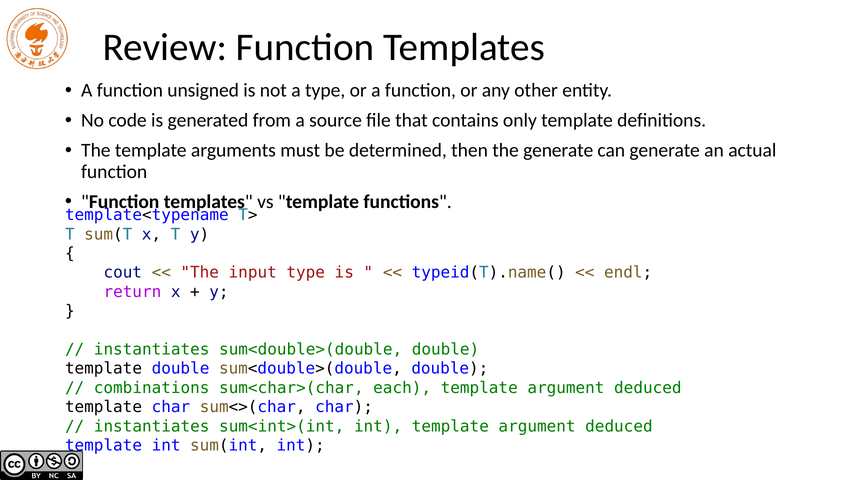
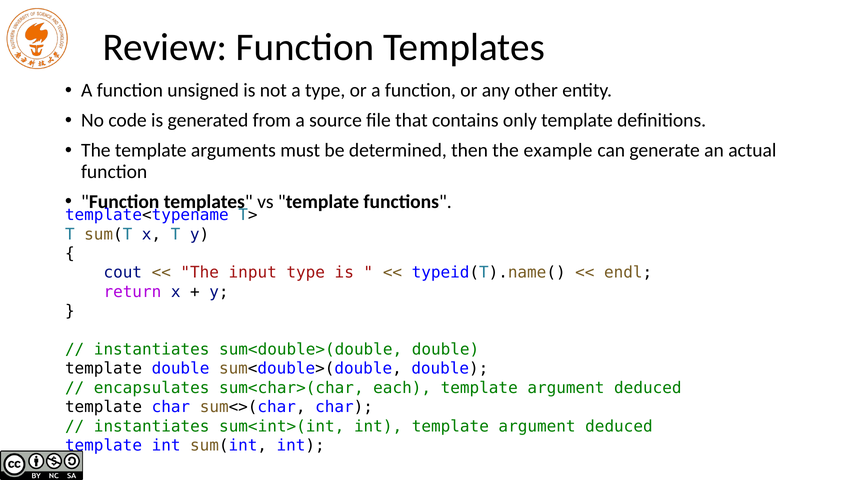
the generate: generate -> example
combinations: combinations -> encapsulates
